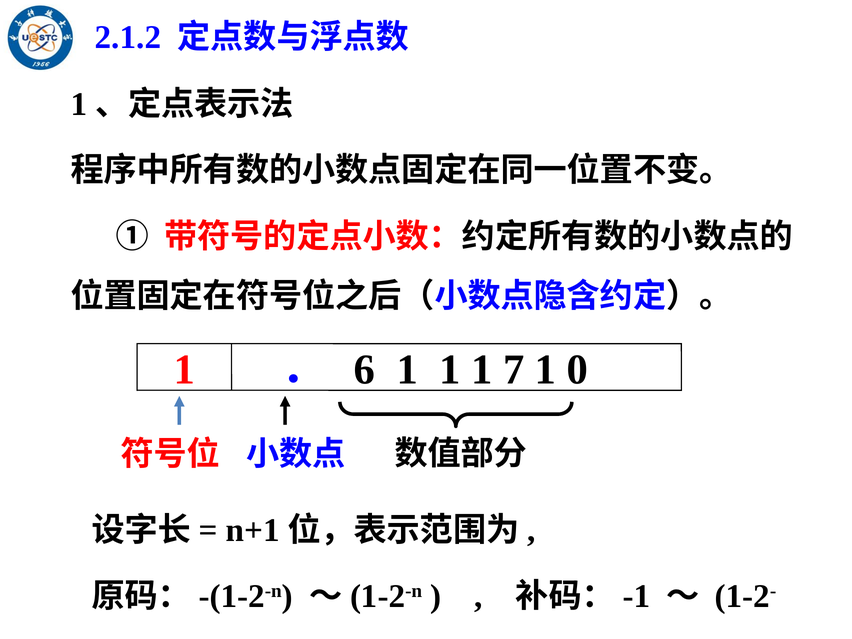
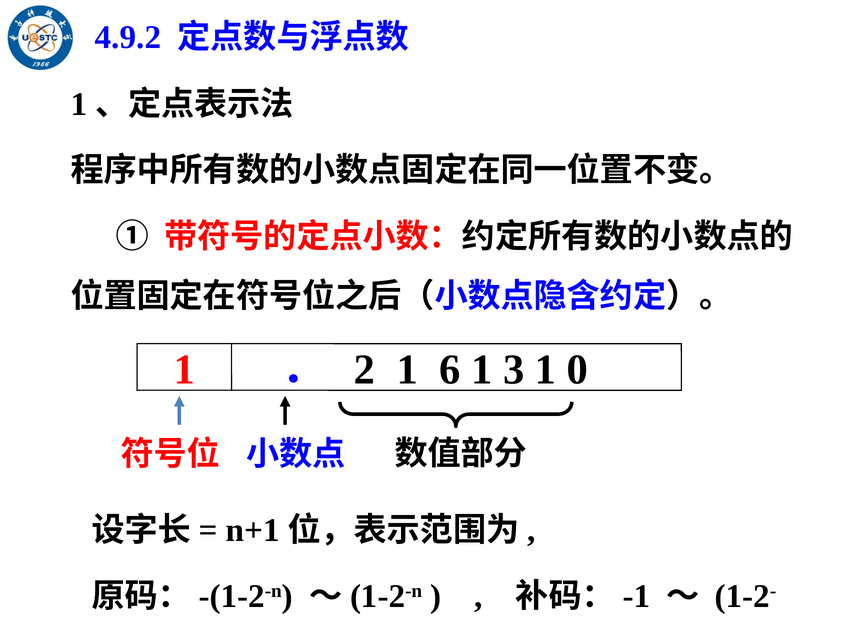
2.1.2: 2.1.2 -> 4.9.2
6: 6 -> 2
1 at (450, 370): 1 -> 6
7: 7 -> 3
